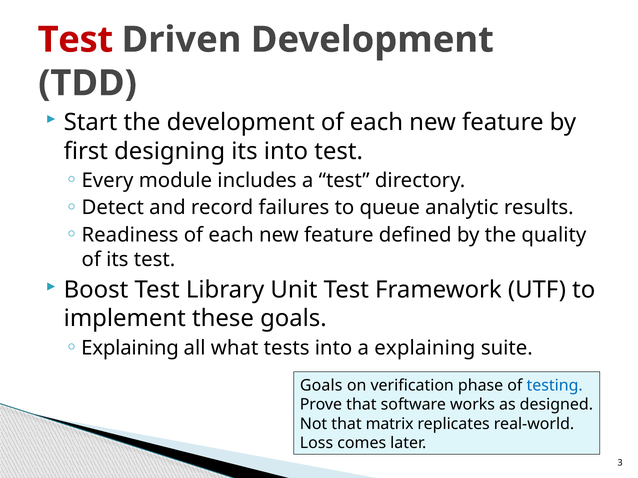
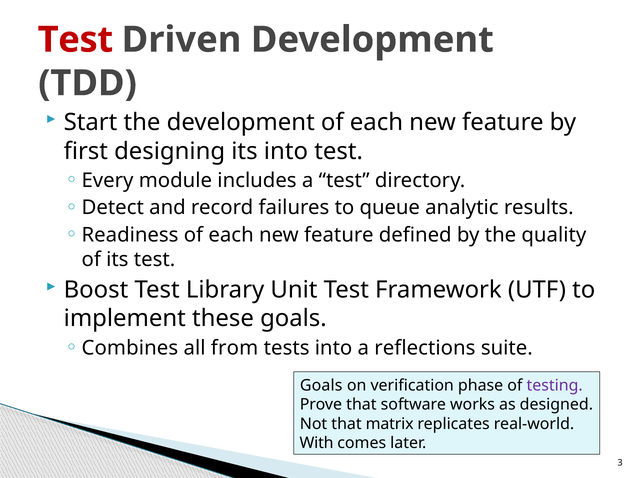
Explaining at (130, 348): Explaining -> Combines
what: what -> from
a explaining: explaining -> reflections
testing colour: blue -> purple
Loss: Loss -> With
